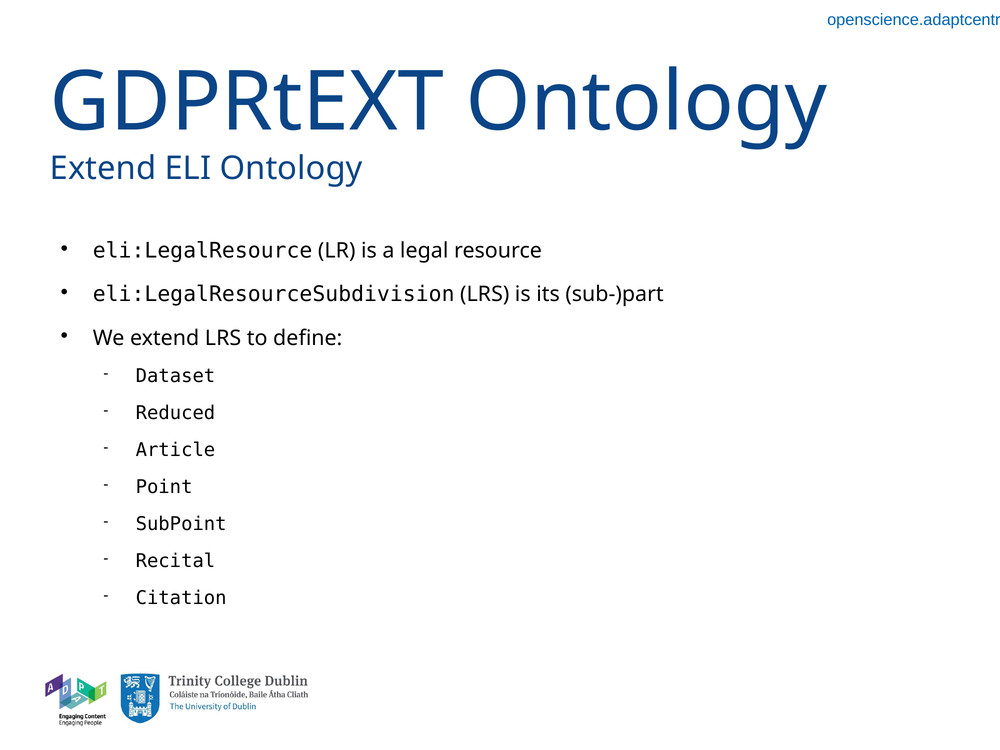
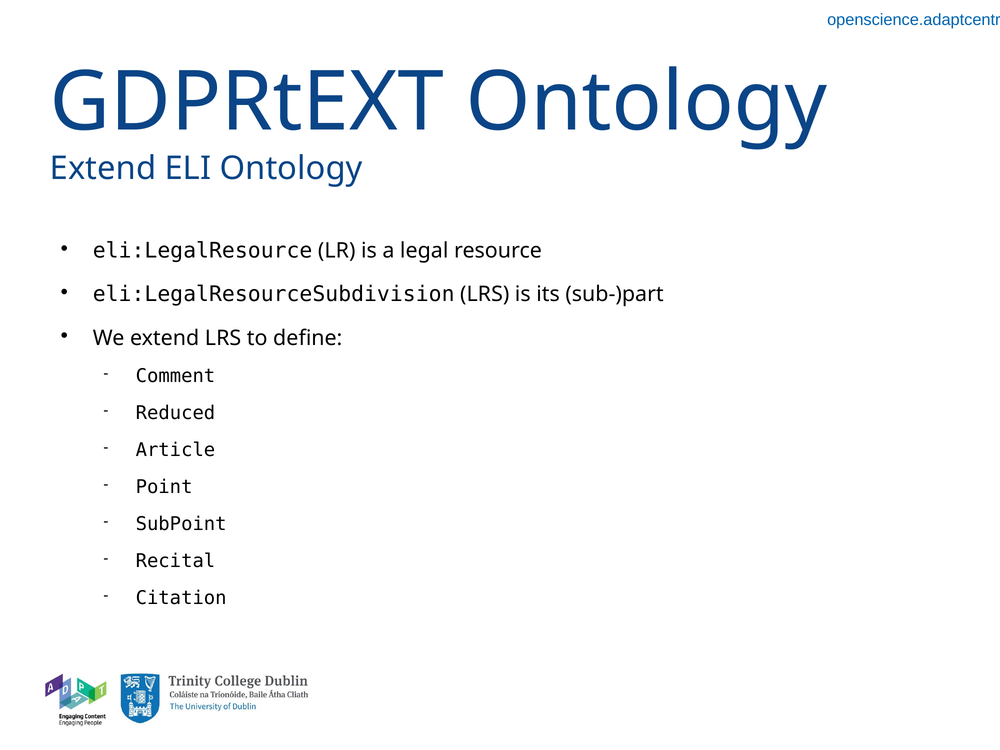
Dataset: Dataset -> Comment
